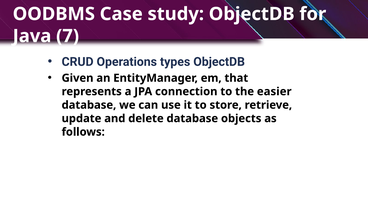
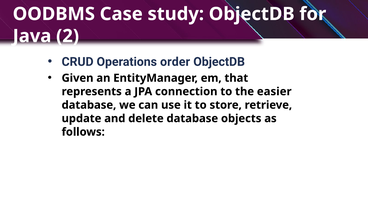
7: 7 -> 2
types: types -> order
